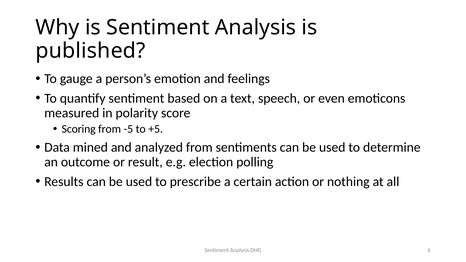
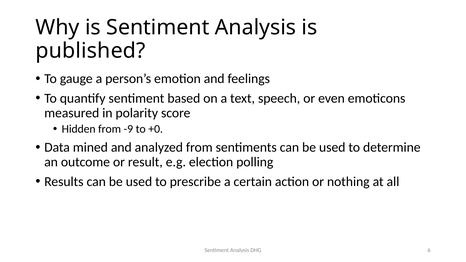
Scoring: Scoring -> Hidden
-5: -5 -> -9
+5: +5 -> +0
